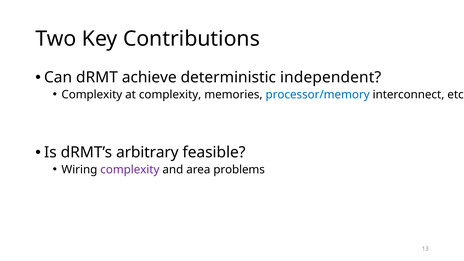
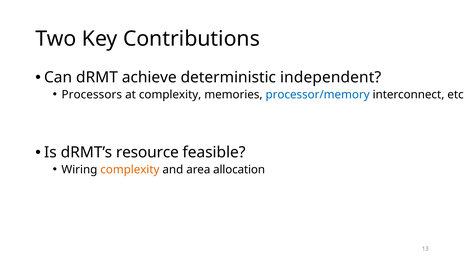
Complexity at (92, 95): Complexity -> Processors
arbitrary: arbitrary -> resource
complexity at (130, 170) colour: purple -> orange
problems: problems -> allocation
